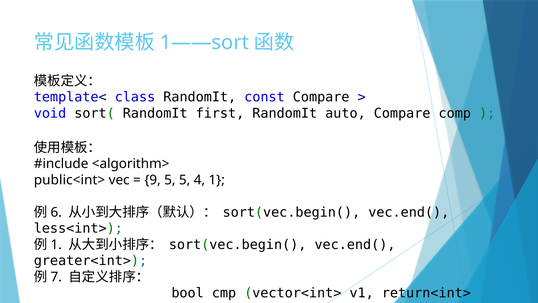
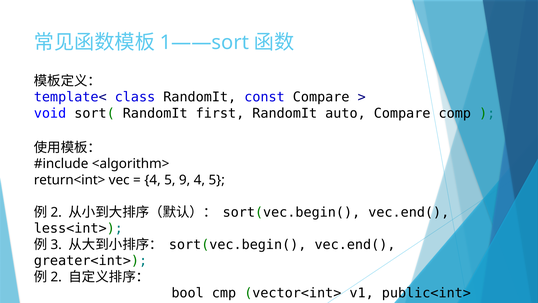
public<int>: public<int> -> return<int>
9 at (152, 180): 9 -> 4
5 5: 5 -> 9
1 at (217, 180): 1 -> 5
6 at (56, 212): 6 -> 2
1 at (56, 244): 1 -> 3
7 at (56, 277): 7 -> 2
return<int>: return<int> -> public<int>
